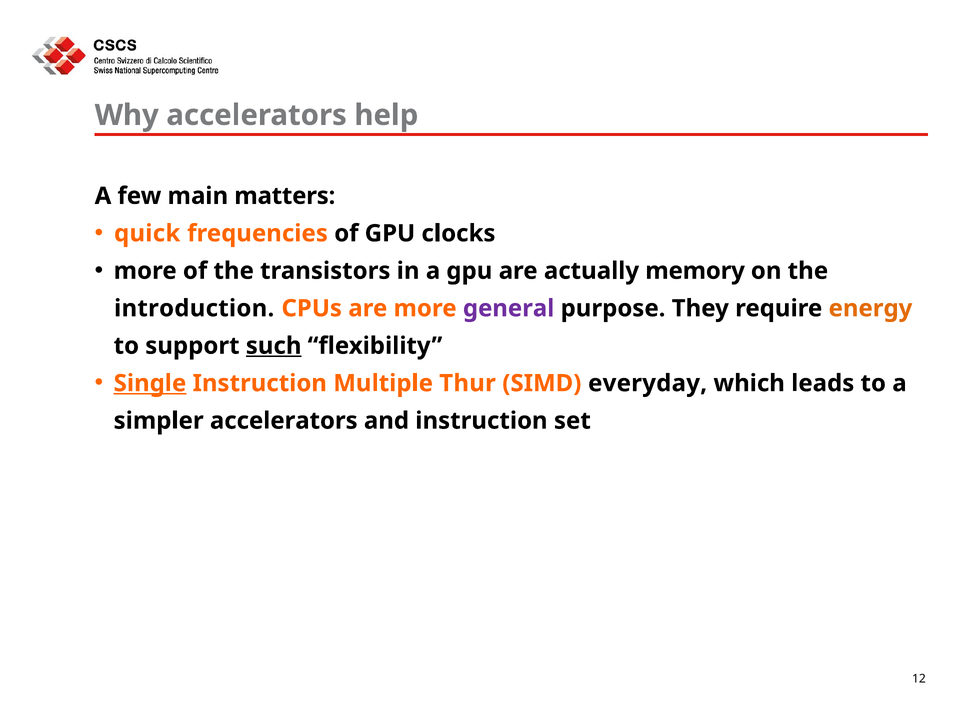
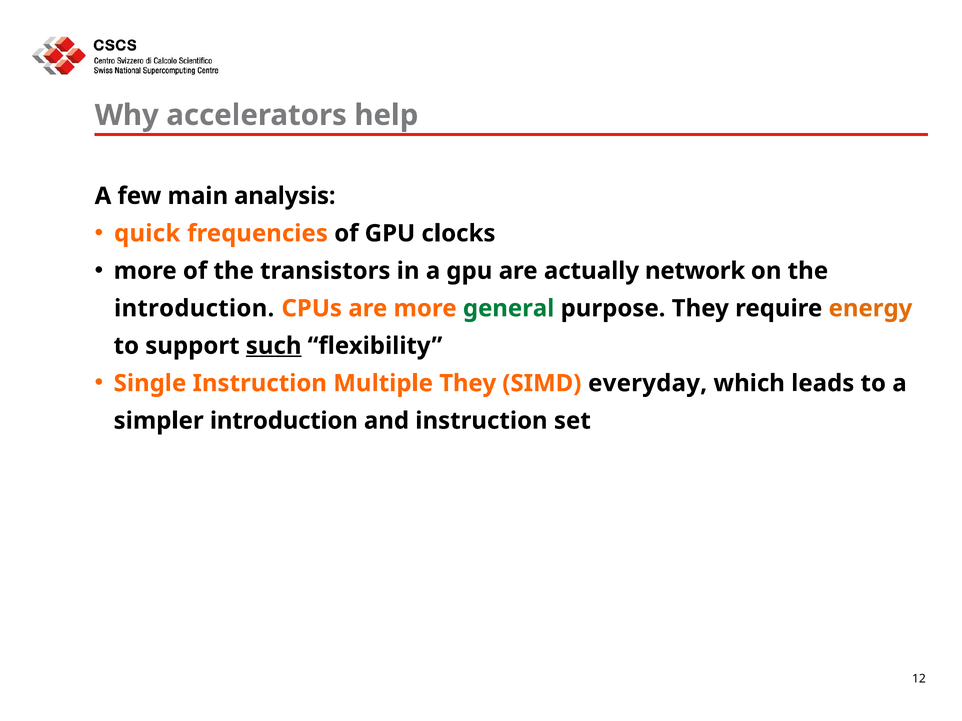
matters: matters -> analysis
memory: memory -> network
general colour: purple -> green
Single underline: present -> none
Multiple Thur: Thur -> They
simpler accelerators: accelerators -> introduction
